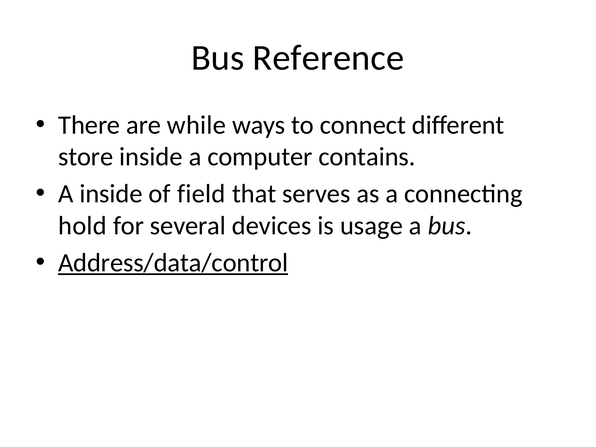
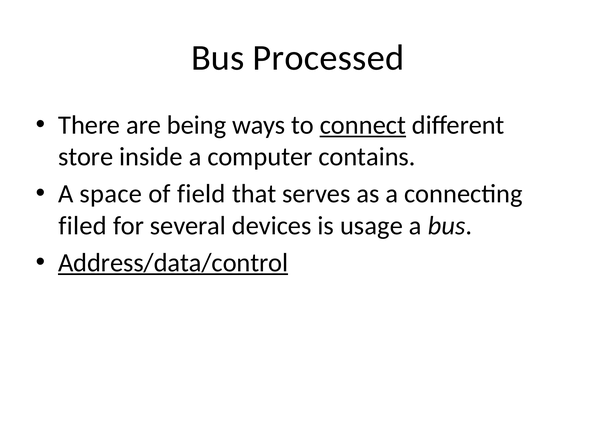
Reference: Reference -> Processed
while: while -> being
connect underline: none -> present
A inside: inside -> space
hold: hold -> filed
